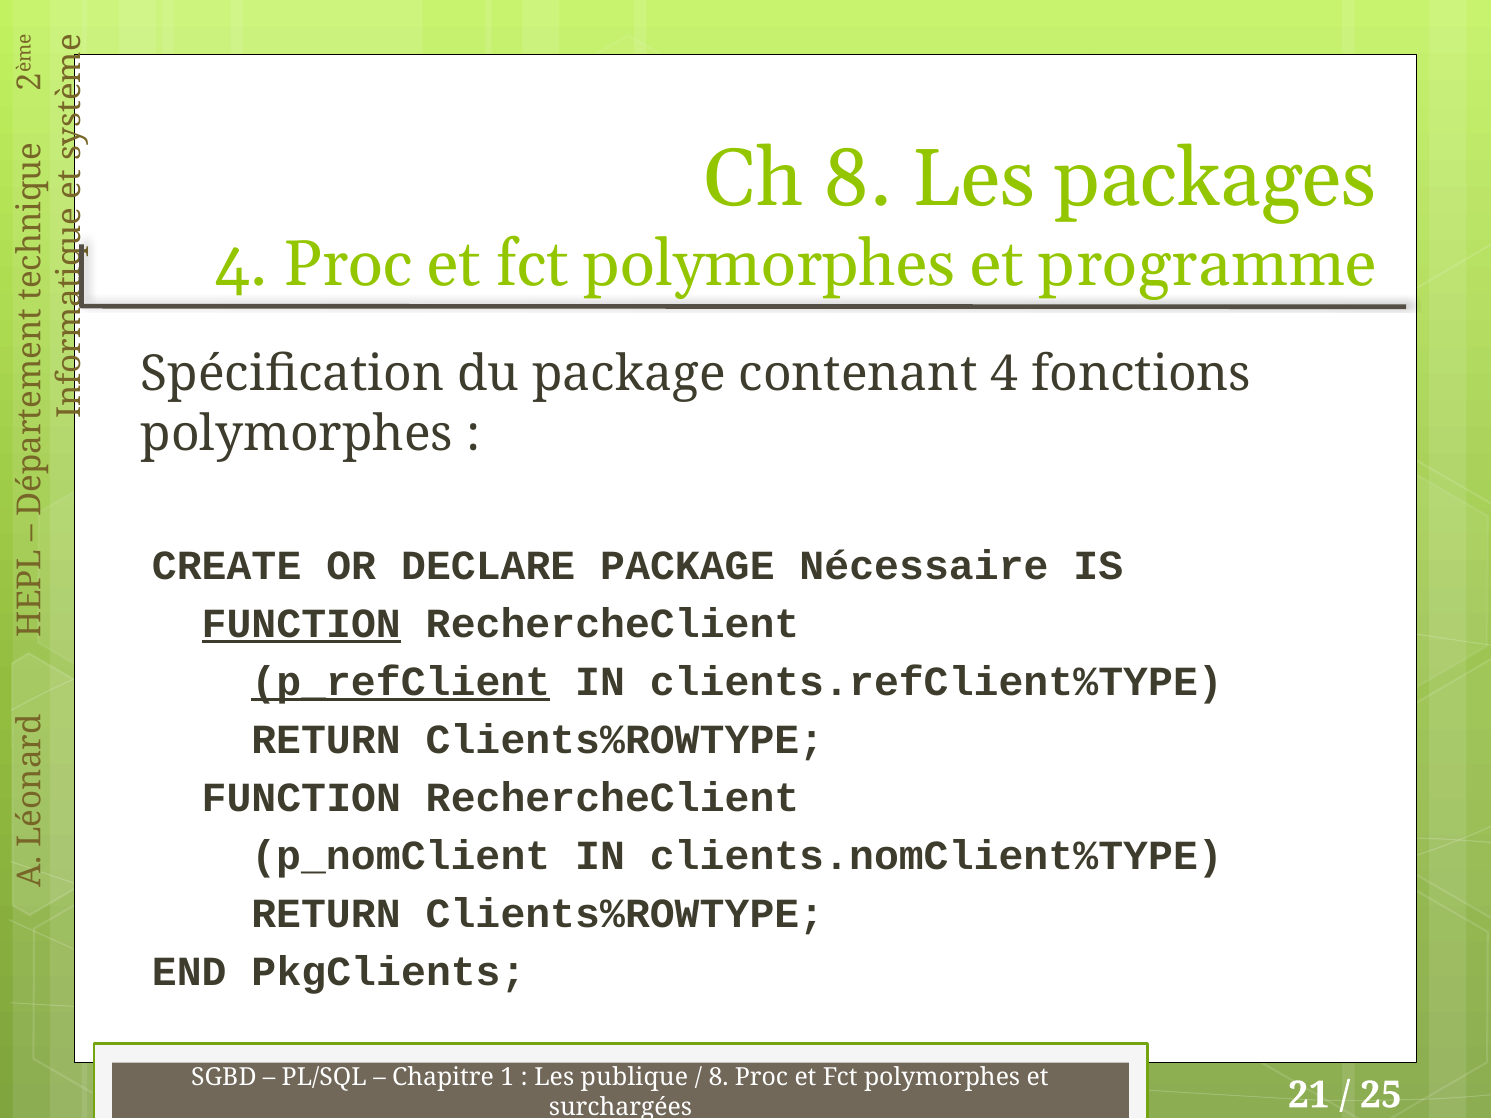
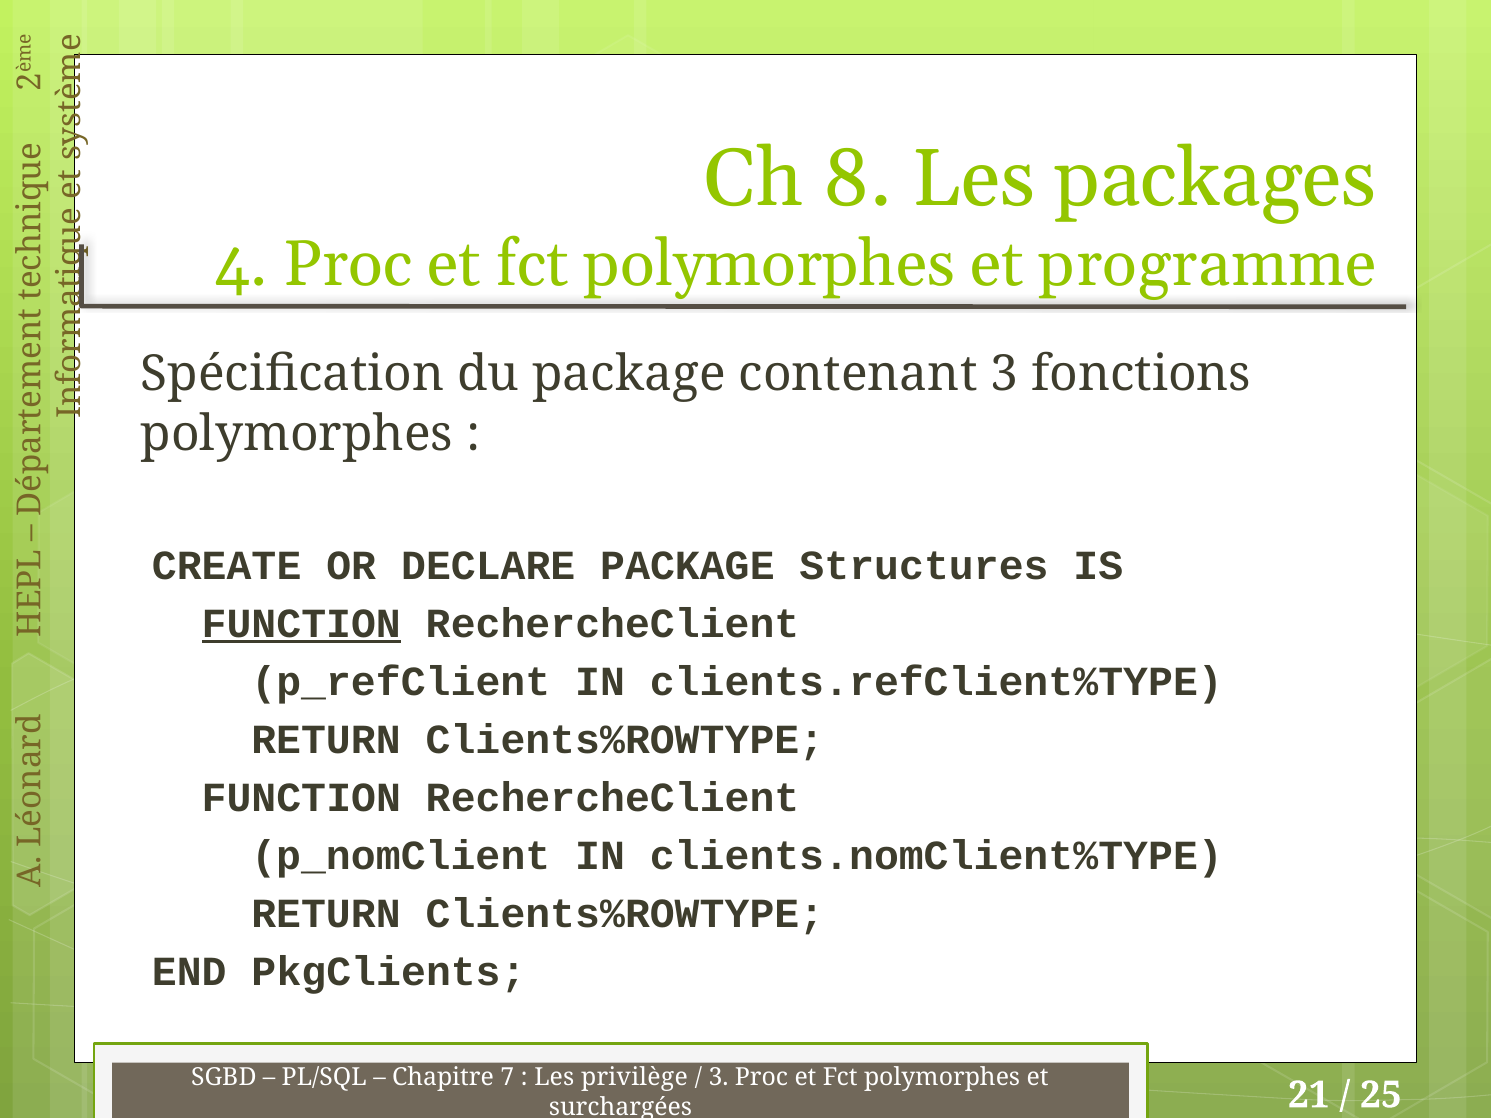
contenant 4: 4 -> 3
Nécessaire: Nécessaire -> Structures
p_refClient underline: present -> none
1: 1 -> 7
publique: publique -> privilège
8 at (718, 1077): 8 -> 3
